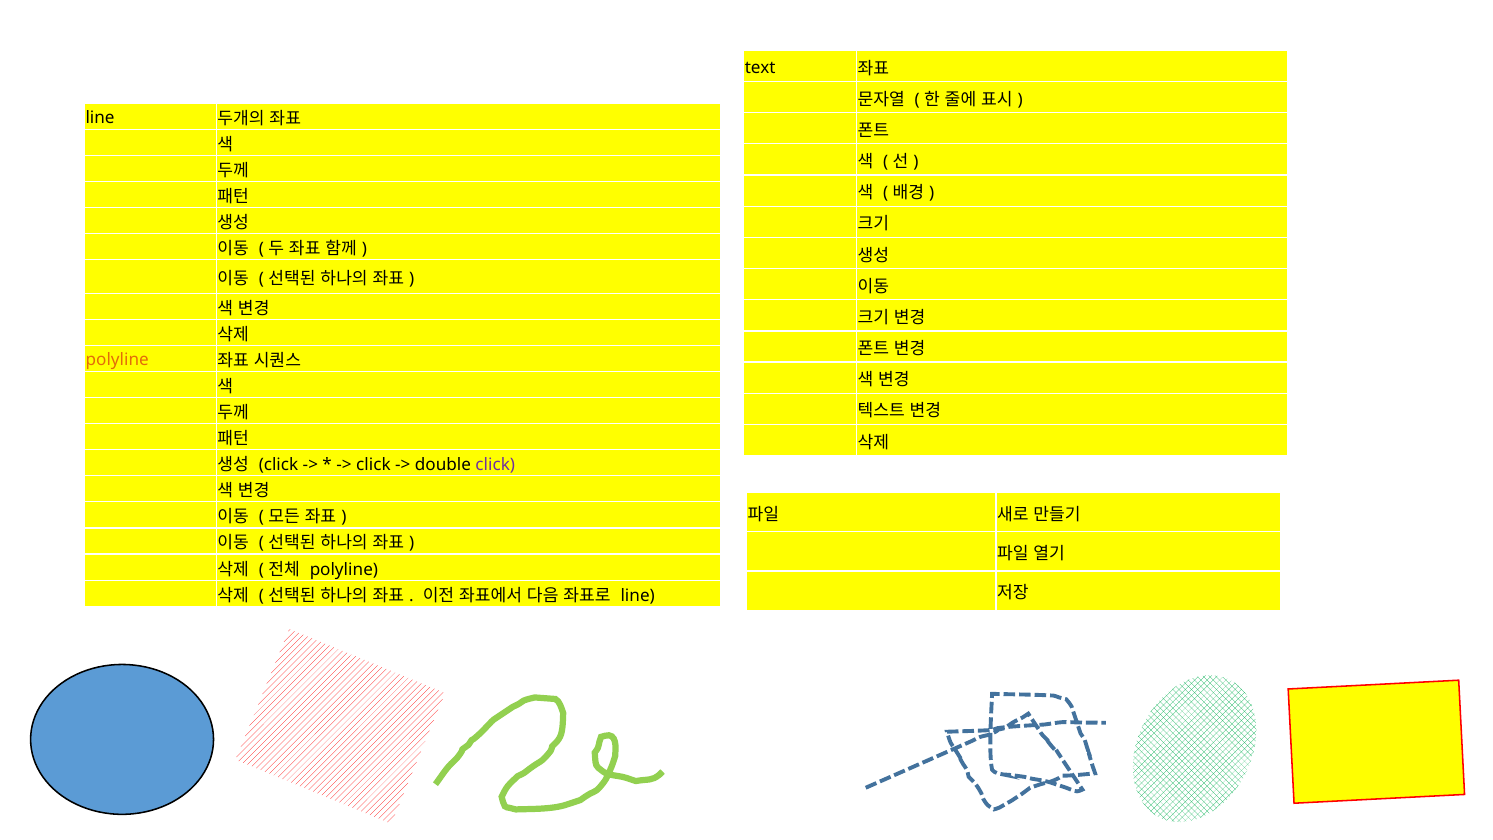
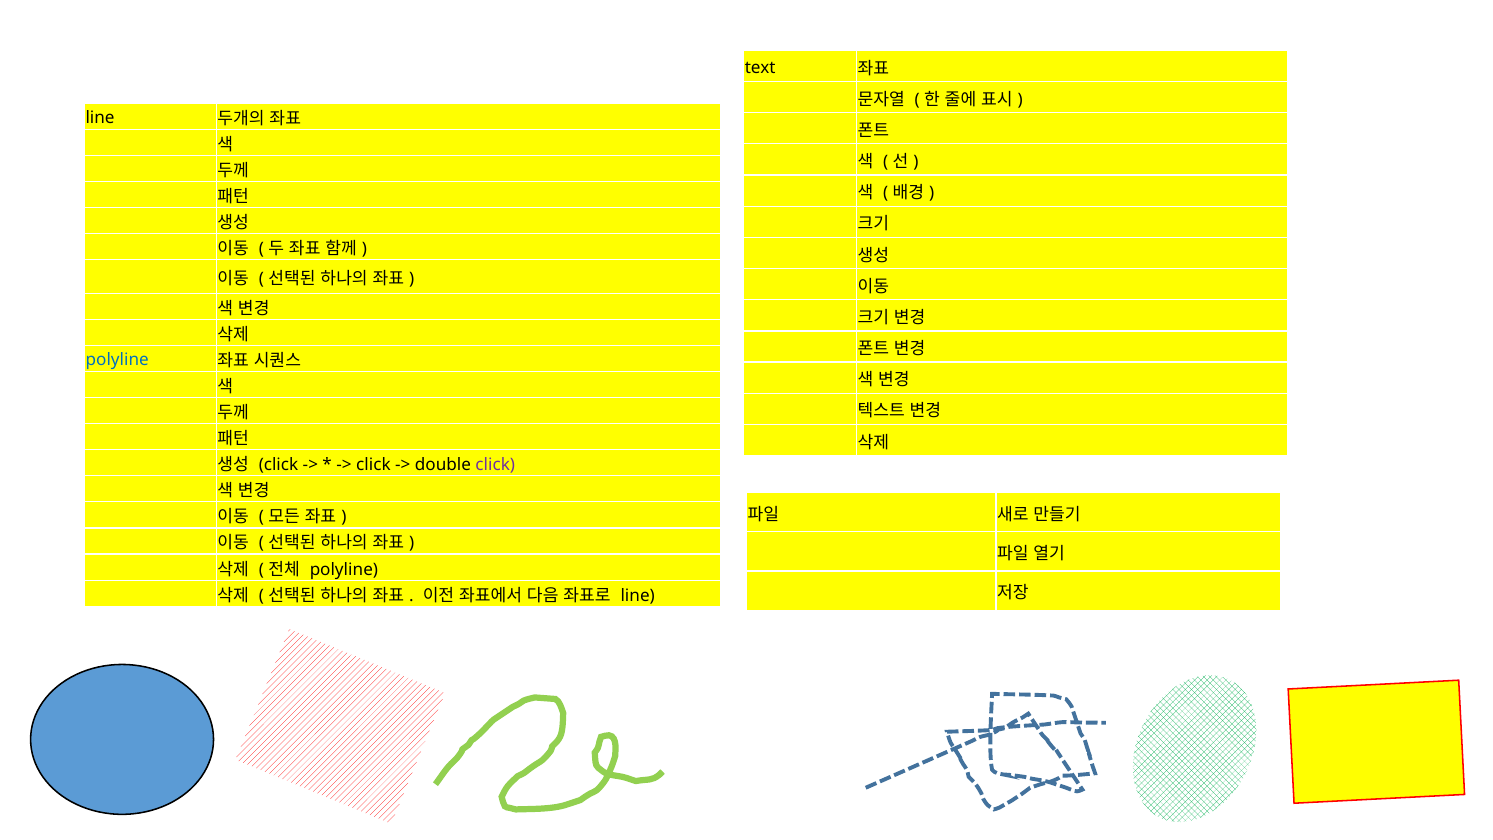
polyline at (117, 360) colour: orange -> blue
